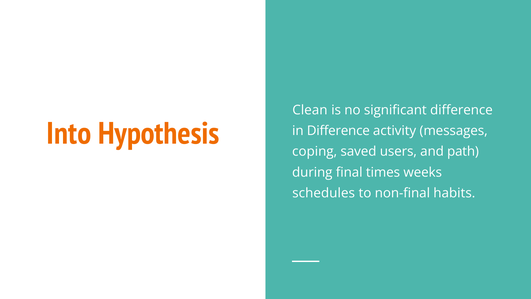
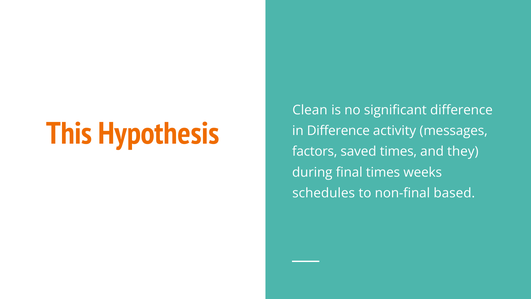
Into: Into -> This
coping: coping -> factors
saved users: users -> times
path: path -> they
habits: habits -> based
